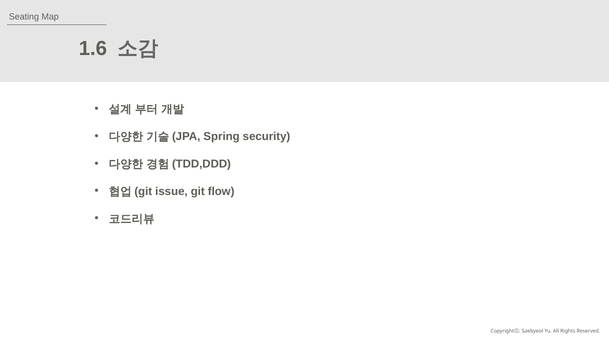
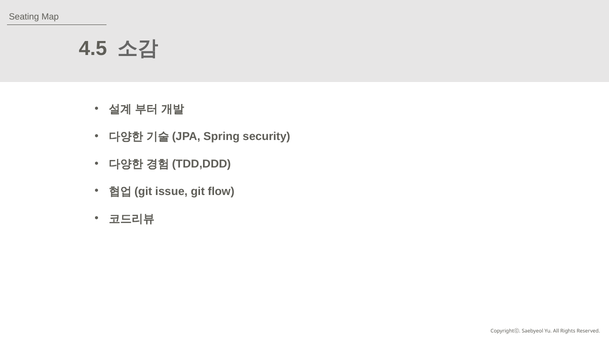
1.6: 1.6 -> 4.5
